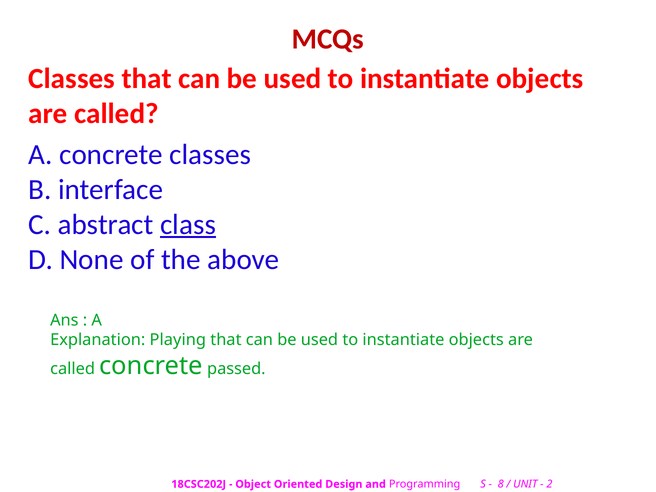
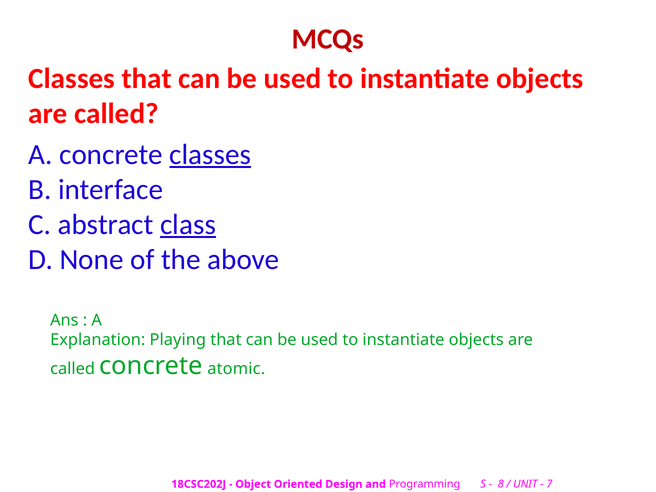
classes at (210, 154) underline: none -> present
passed: passed -> atomic
2: 2 -> 7
